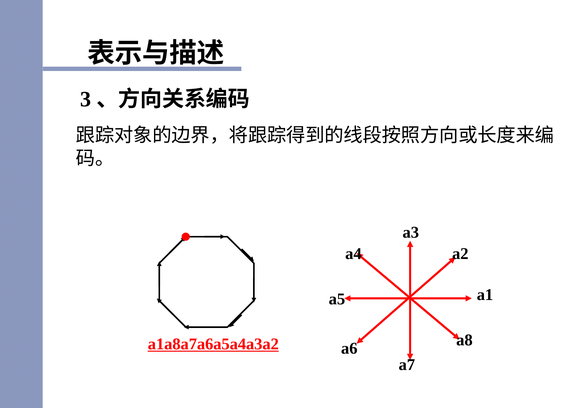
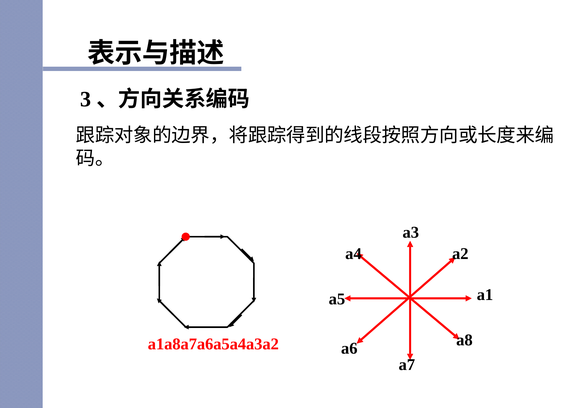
a1a8a7a6a5a4a3a2 underline: present -> none
